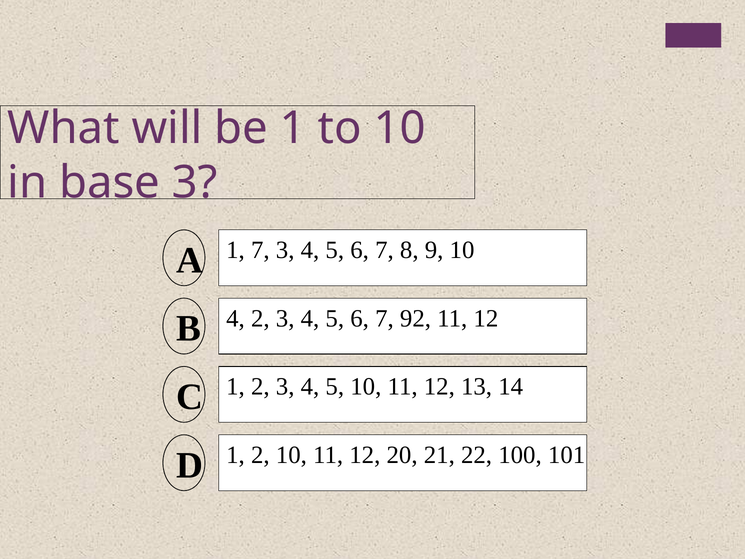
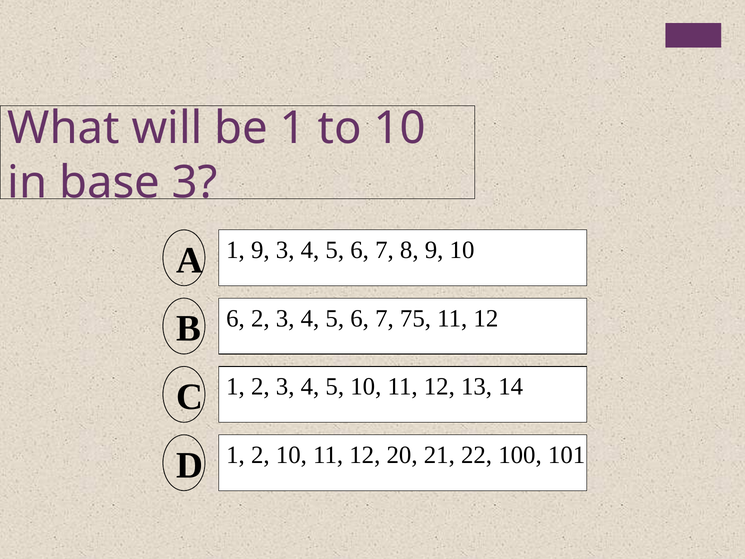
1 7: 7 -> 9
B 4: 4 -> 6
92: 92 -> 75
